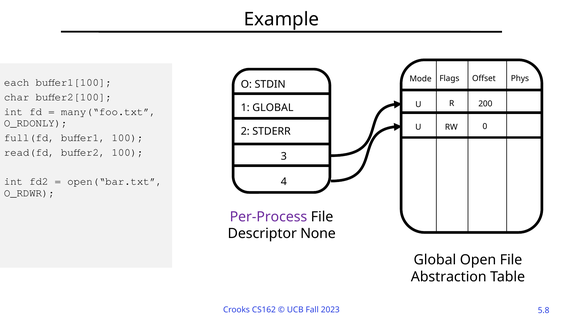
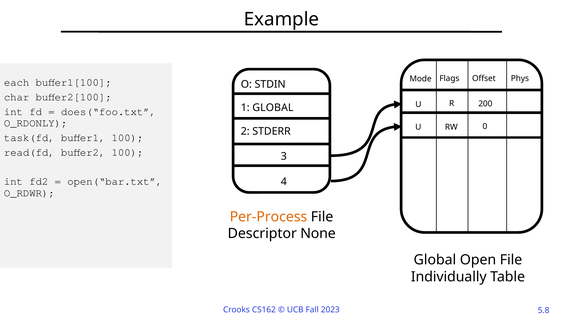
many(“foo.txt: many(“foo.txt -> does(“foo.txt
full(fd: full(fd -> task(fd
Per-Process colour: purple -> orange
Abstraction: Abstraction -> Individually
